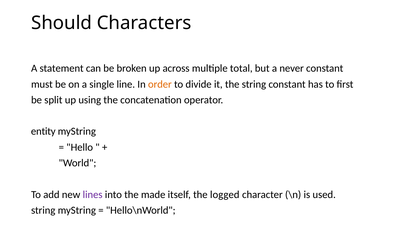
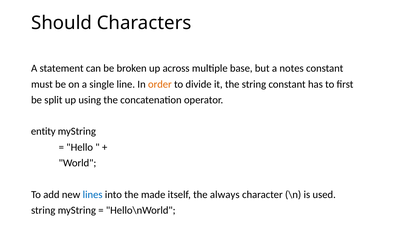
total: total -> base
never: never -> notes
lines colour: purple -> blue
logged: logged -> always
